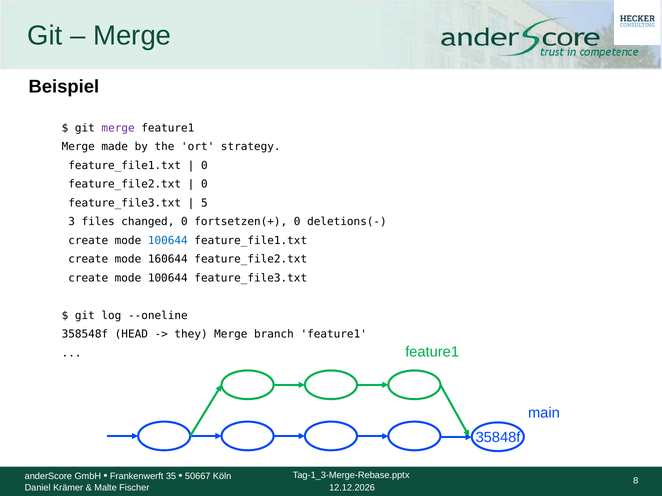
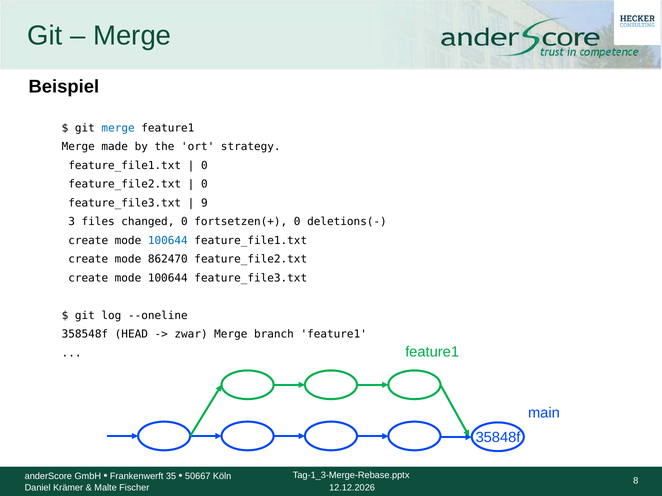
merge at (118, 128) colour: purple -> blue
5: 5 -> 9
160644: 160644 -> 862470
they: they -> zwar
